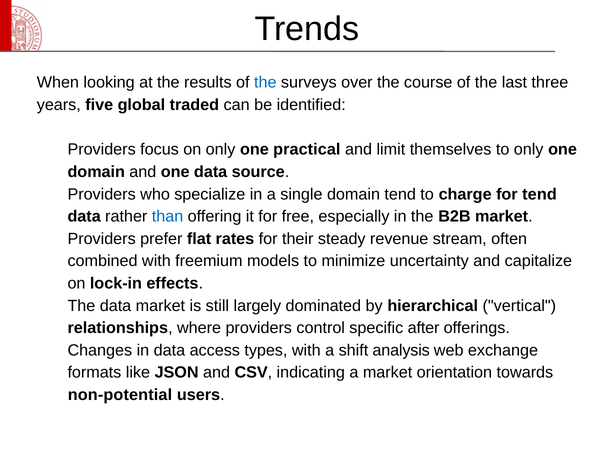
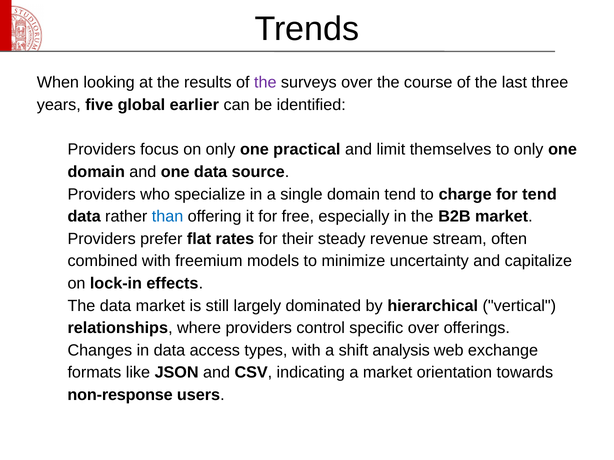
the at (265, 83) colour: blue -> purple
traded: traded -> earlier
specific after: after -> over
non-potential: non-potential -> non-response
